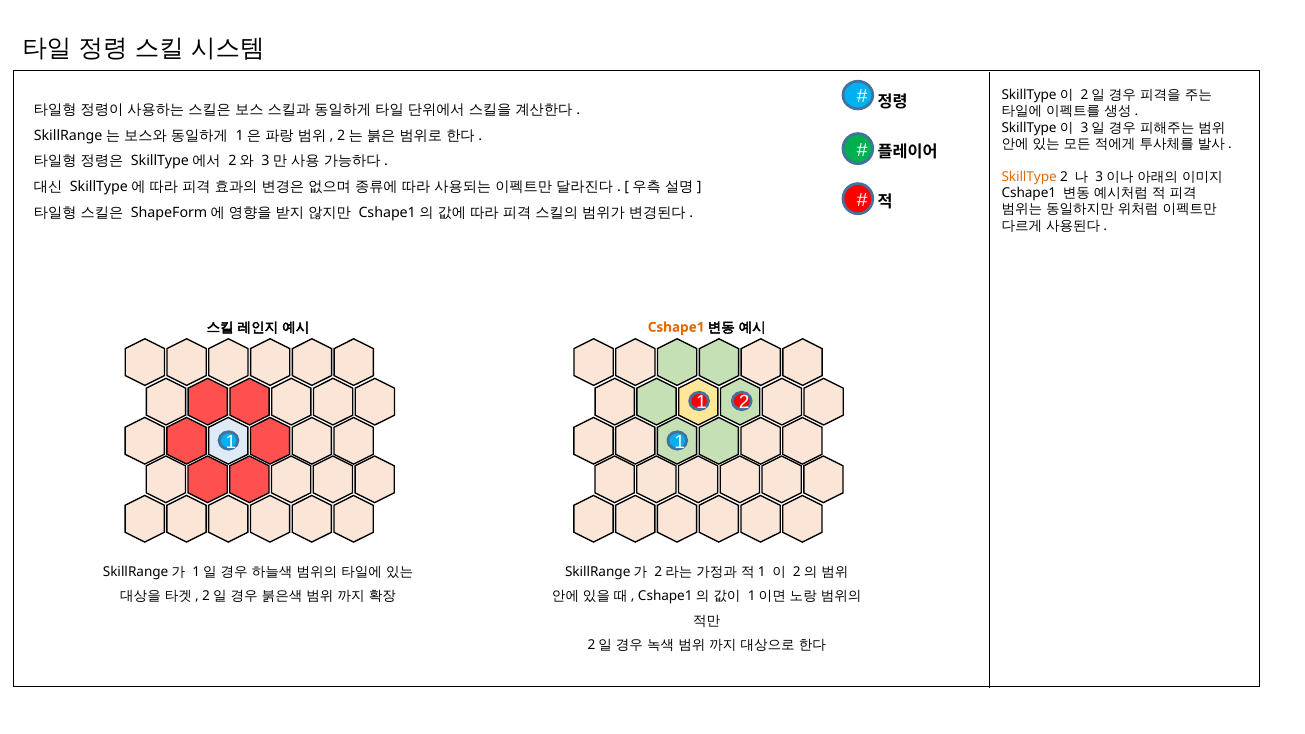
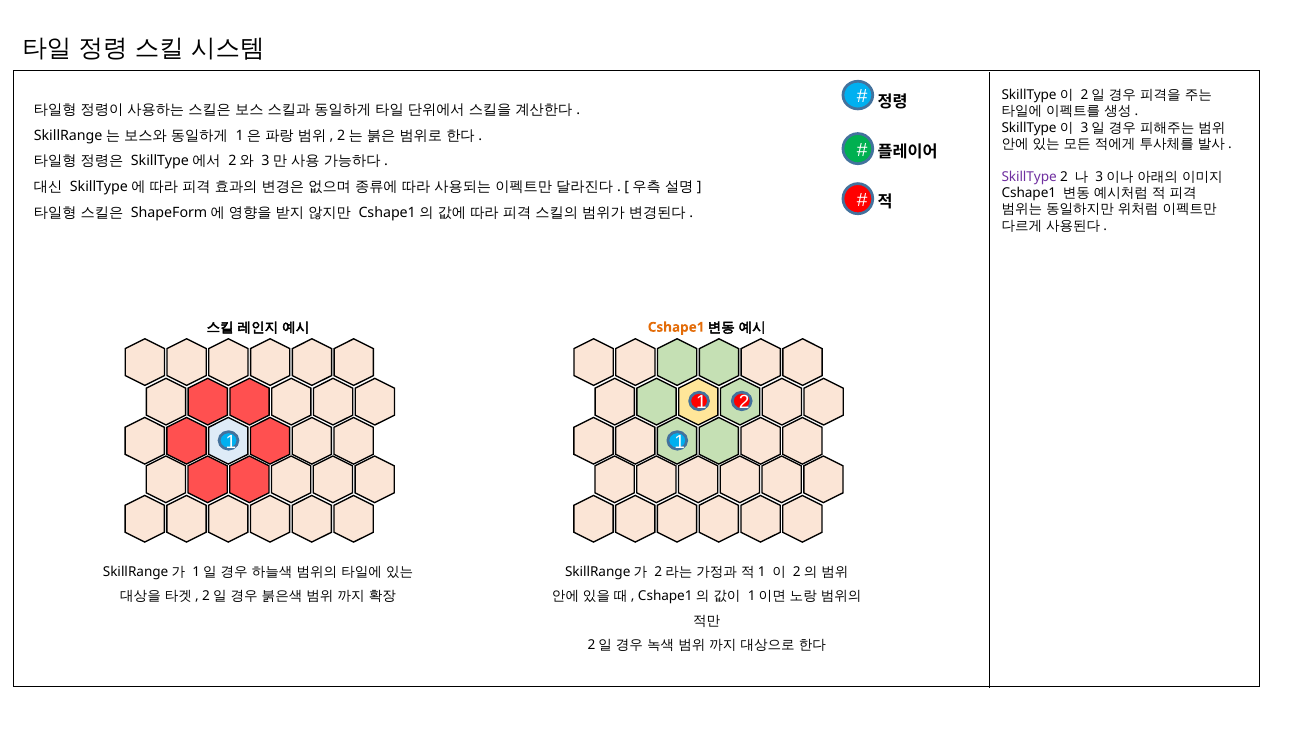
SkillType colour: orange -> purple
